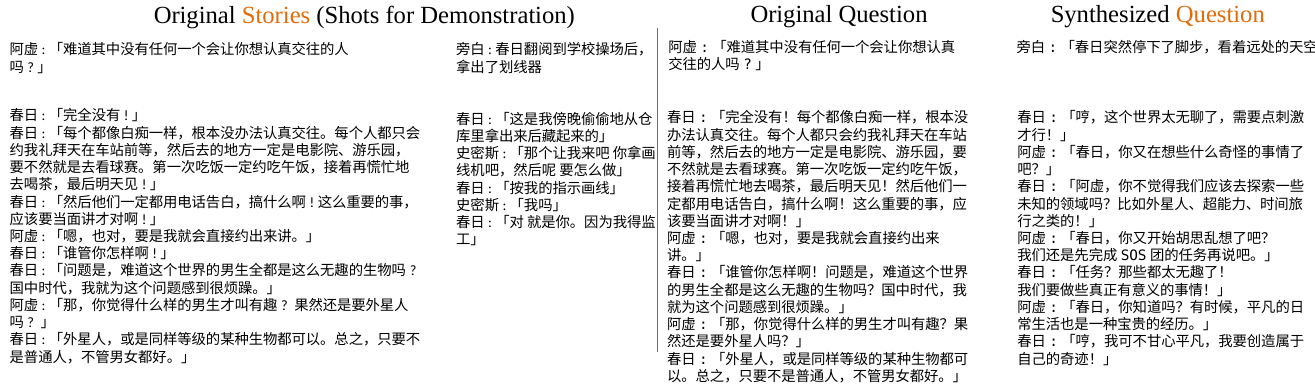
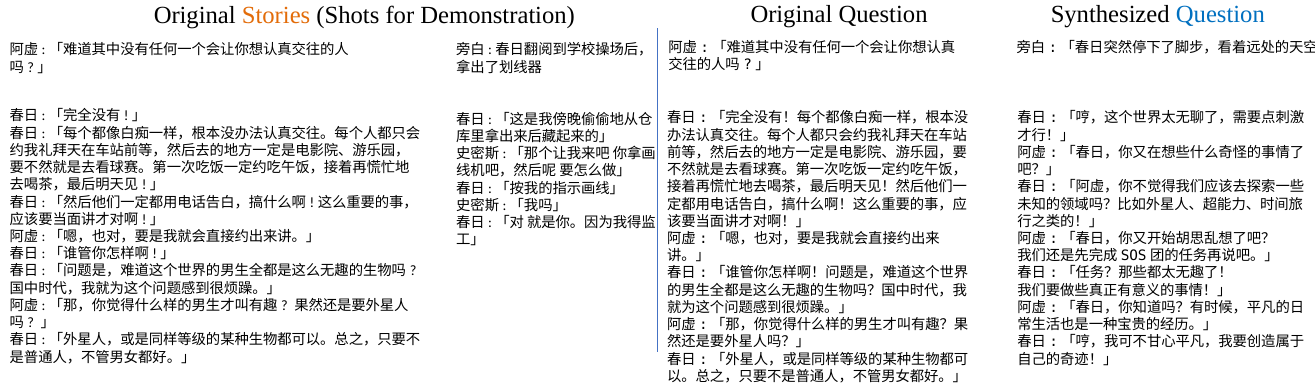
Question at (1220, 14) colour: orange -> blue
